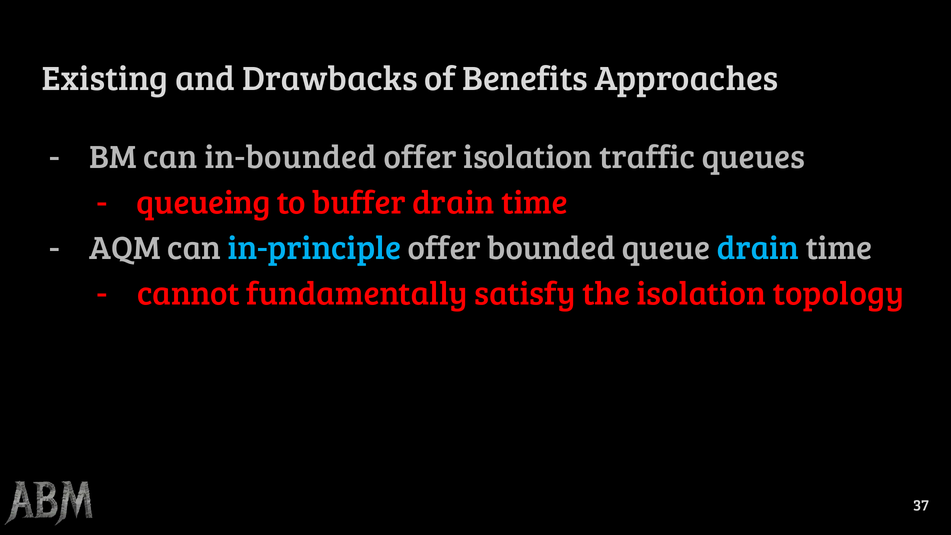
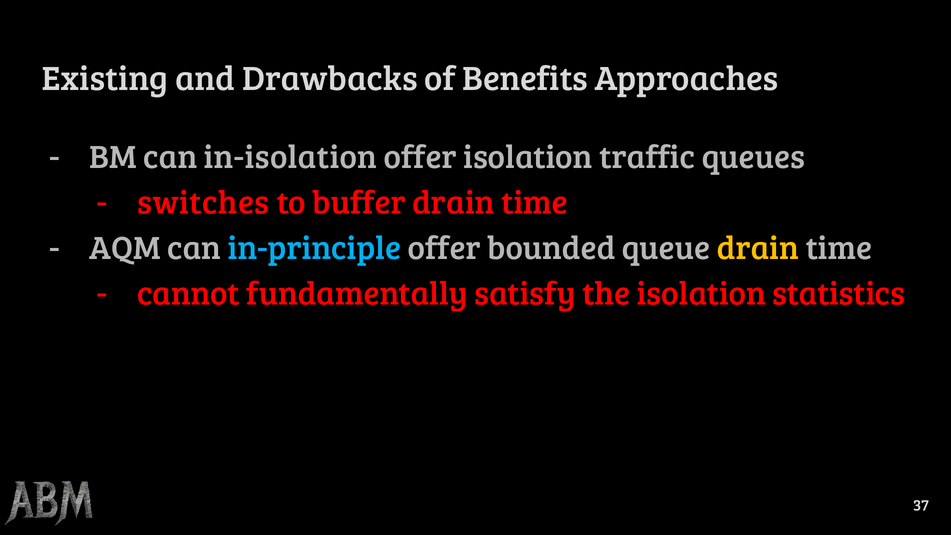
in-bounded: in-bounded -> in-isolation
queueing: queueing -> switches
drain at (758, 248) colour: light blue -> yellow
topology: topology -> statistics
